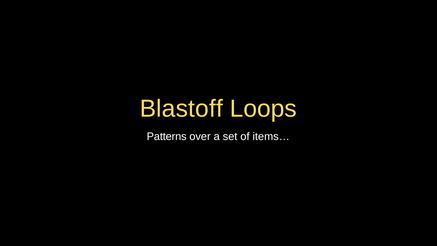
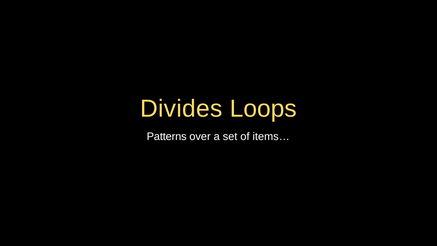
Blastoff: Blastoff -> Divides
